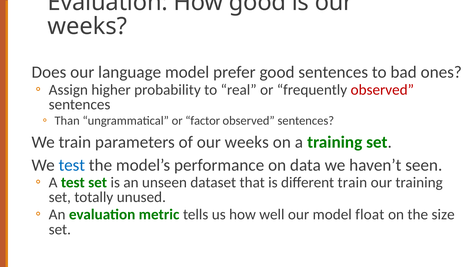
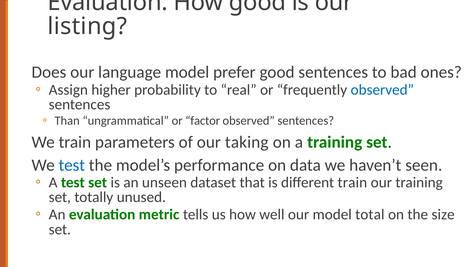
weeks at (87, 26): weeks -> listing
observed at (382, 90) colour: red -> blue
of our weeks: weeks -> taking
float: float -> total
